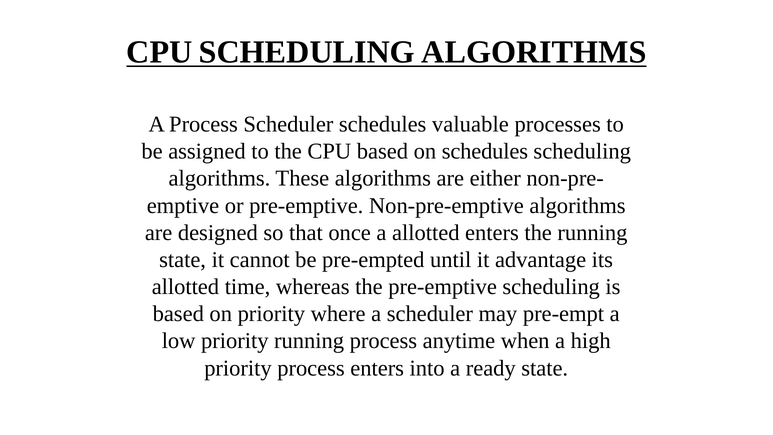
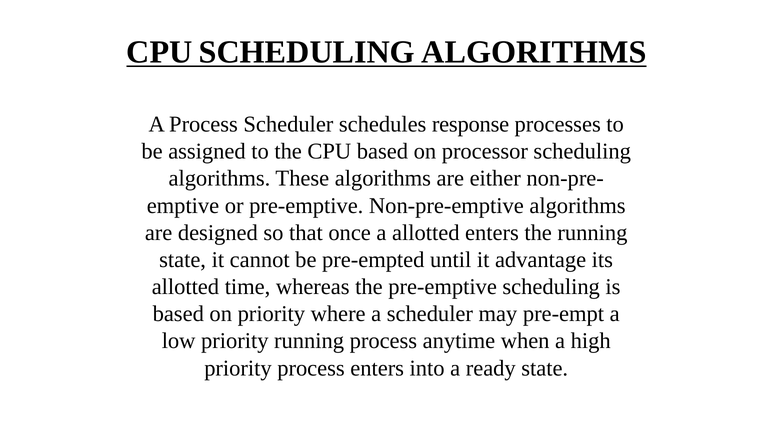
valuable: valuable -> response
on schedules: schedules -> processor
